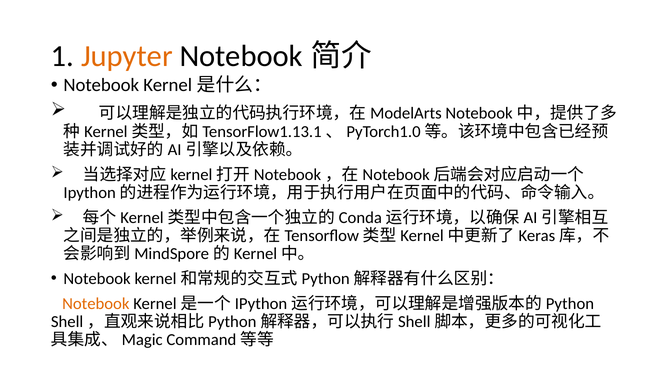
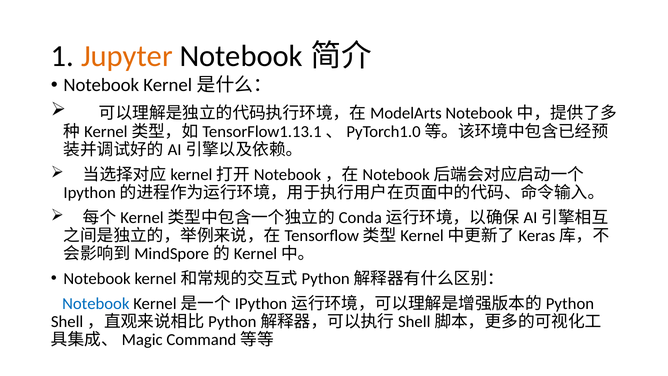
Notebook at (96, 304) colour: orange -> blue
